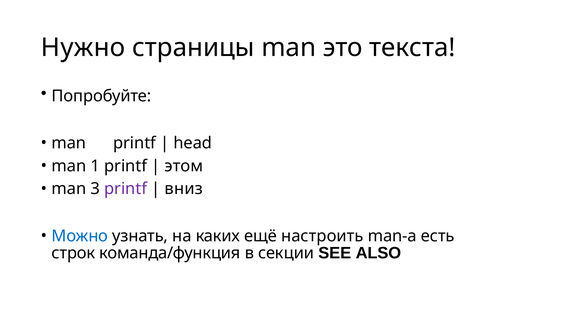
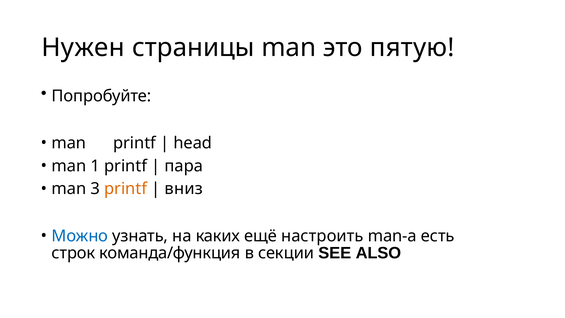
Нужно: Нужно -> Нужен
текста: текста -> пятую
этом: этом -> пара
printf at (126, 189) colour: purple -> orange
